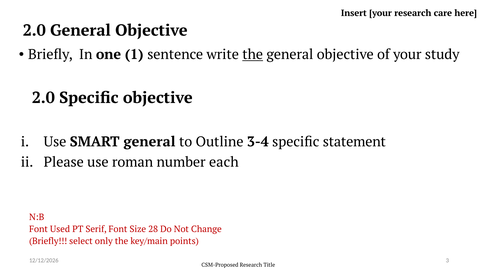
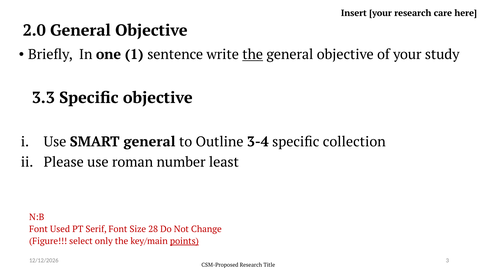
2.0 at (43, 98): 2.0 -> 3.3
statement: statement -> collection
each: each -> least
Briefly at (48, 241): Briefly -> Figure
points underline: none -> present
